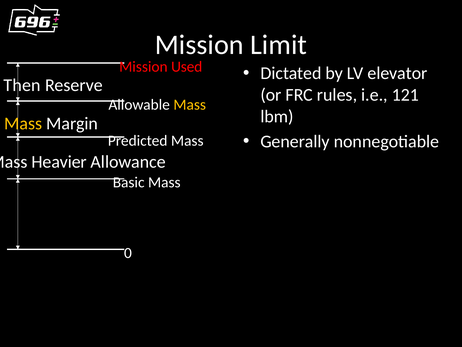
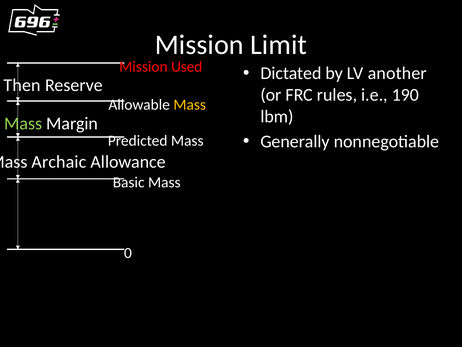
elevator: elevator -> another
121: 121 -> 190
Mass at (23, 123) colour: yellow -> light green
Heavier: Heavier -> Archaic
